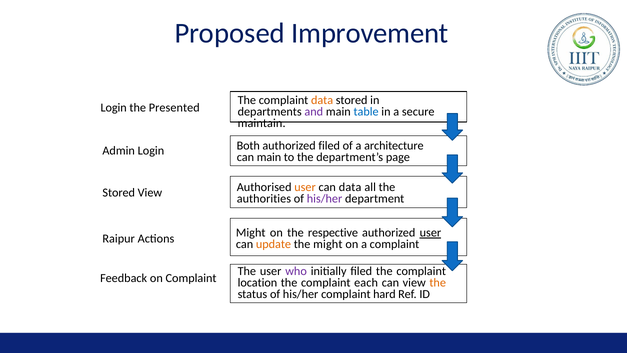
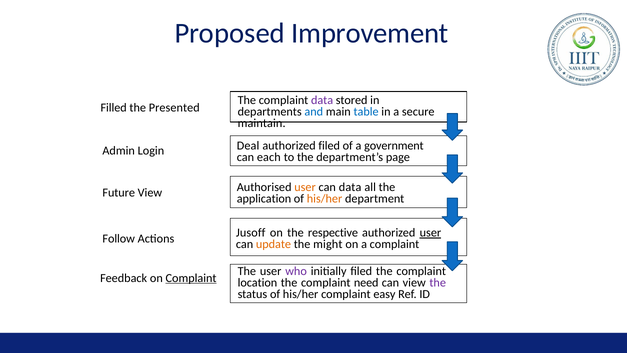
data at (322, 100) colour: orange -> purple
Login at (114, 108): Login -> Filled
and colour: purple -> blue
Both: Both -> Deal
architecture: architecture -> government
can main: main -> each
Stored at (119, 193): Stored -> Future
authorities: authorities -> application
his/her at (325, 199) colour: purple -> orange
Raipur: Raipur -> Follow
Actions Might: Might -> Jusoff
Complaint at (191, 278) underline: none -> present
each: each -> need
the at (438, 282) colour: orange -> purple
hard: hard -> easy
